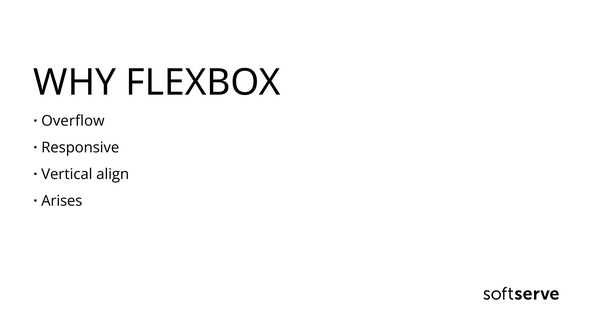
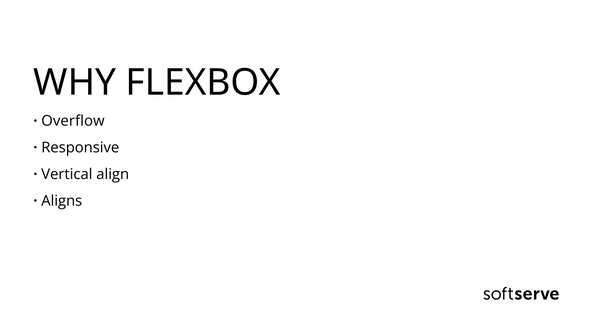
Arises: Arises -> Aligns
